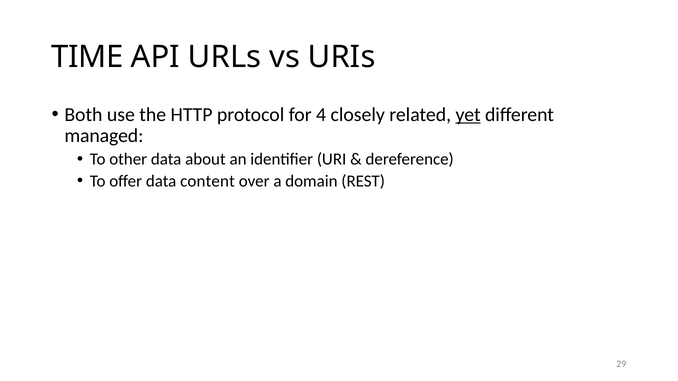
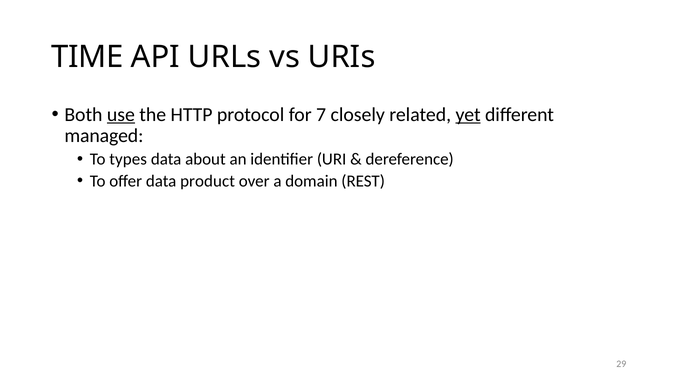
use underline: none -> present
4: 4 -> 7
other: other -> types
content: content -> product
